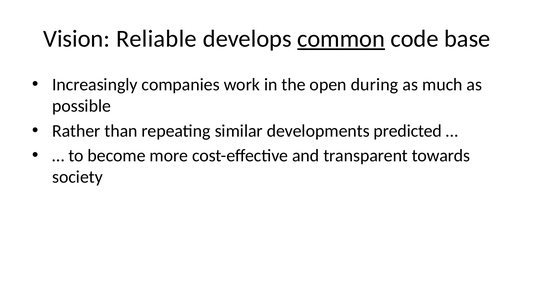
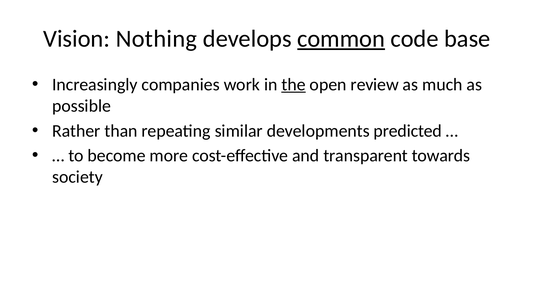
Reliable: Reliable -> Nothing
the underline: none -> present
during: during -> review
